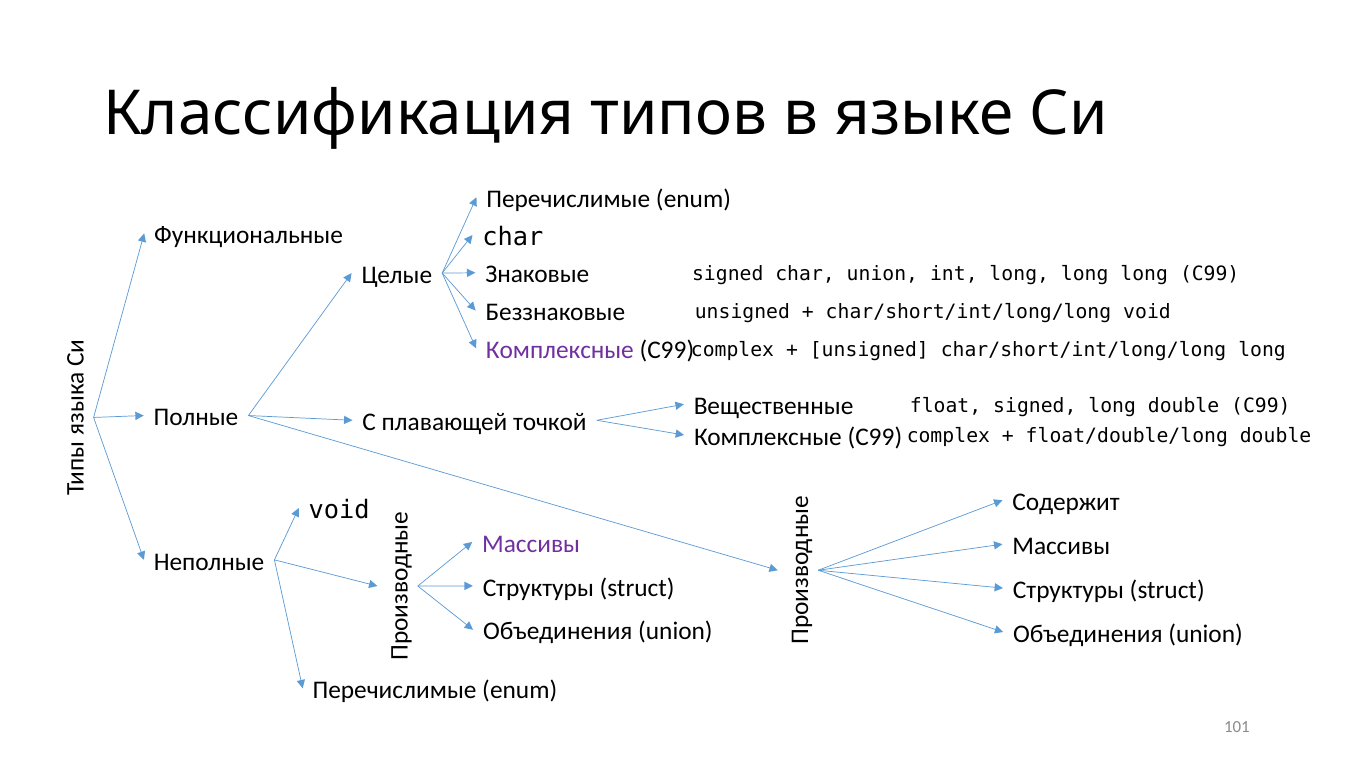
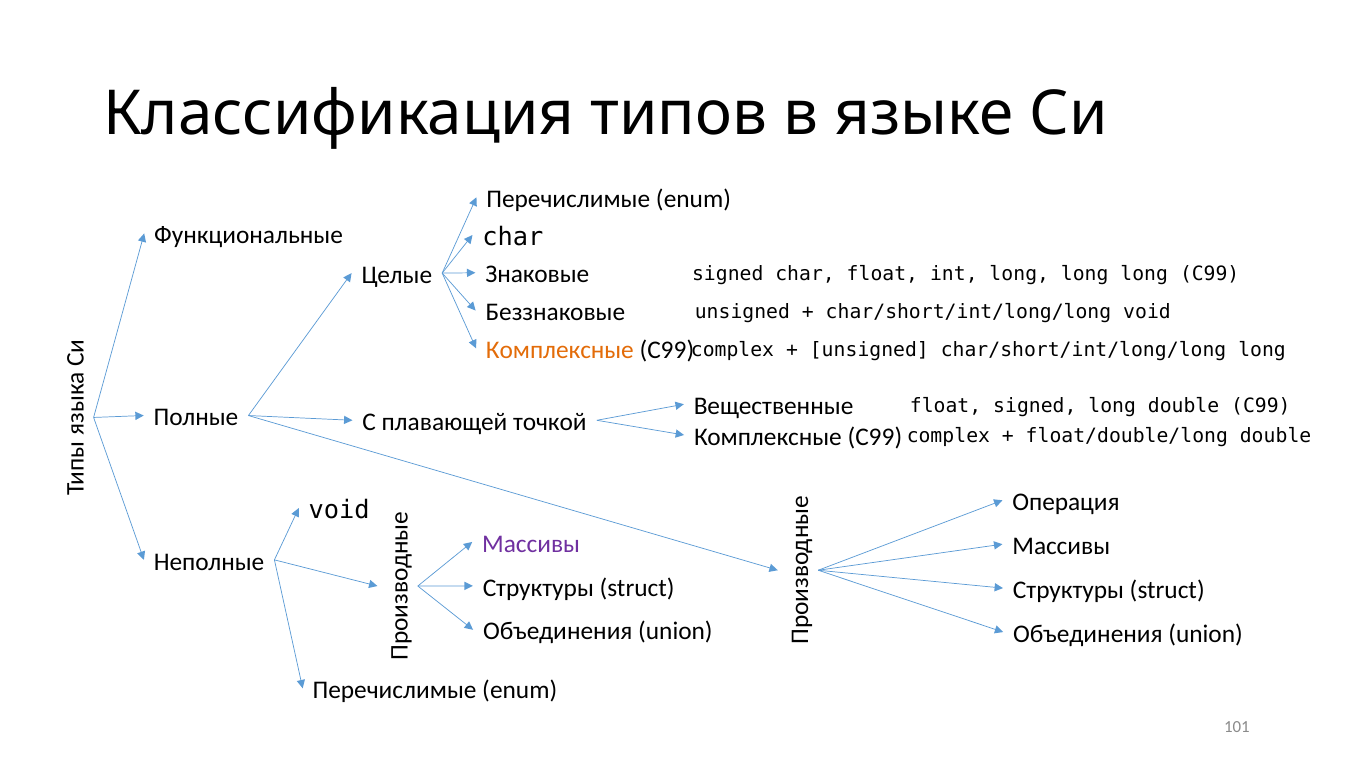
char union: union -> float
Комплексные at (560, 350) colour: purple -> orange
Содержит: Содержит -> Операция
